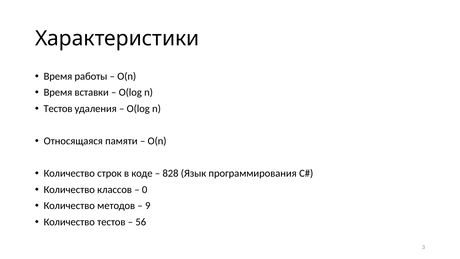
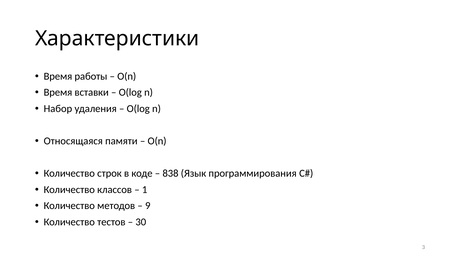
Тестов at (58, 109): Тестов -> Набор
828: 828 -> 838
0: 0 -> 1
56: 56 -> 30
